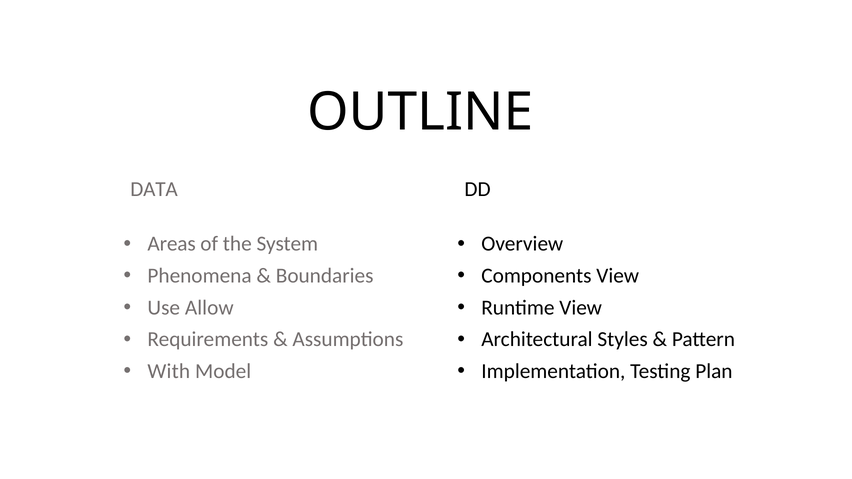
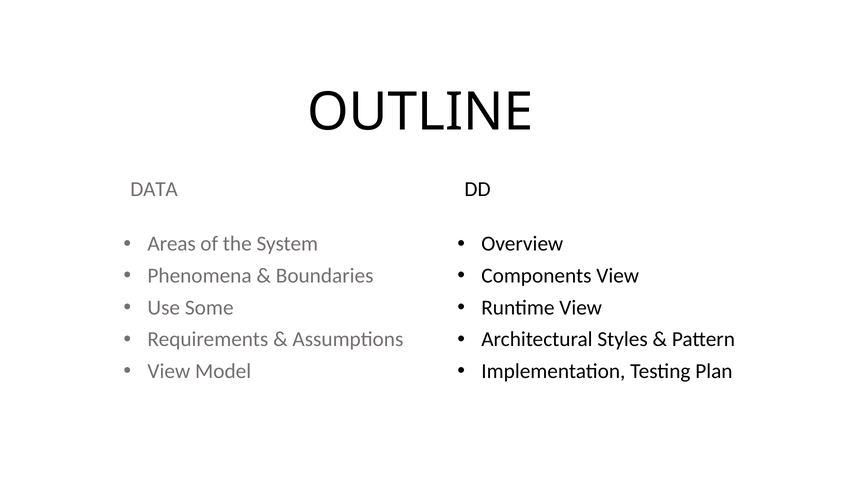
Allow: Allow -> Some
With at (169, 372): With -> View
